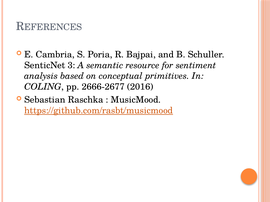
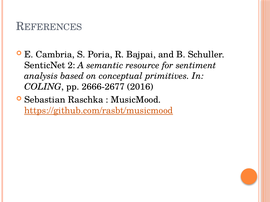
3: 3 -> 2
